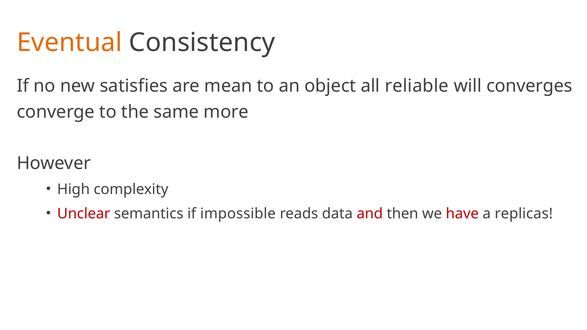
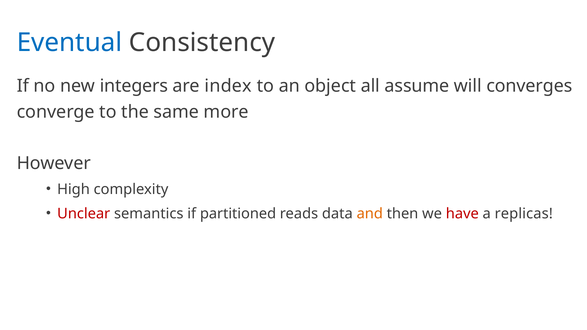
Eventual colour: orange -> blue
satisfies: satisfies -> integers
mean: mean -> index
reliable: reliable -> assume
impossible: impossible -> partitioned
and colour: red -> orange
